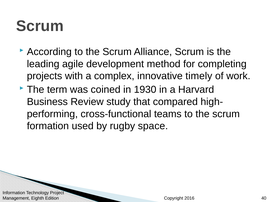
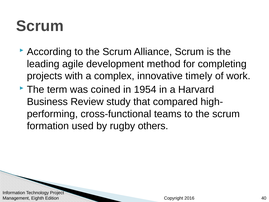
1930: 1930 -> 1954
space: space -> others
